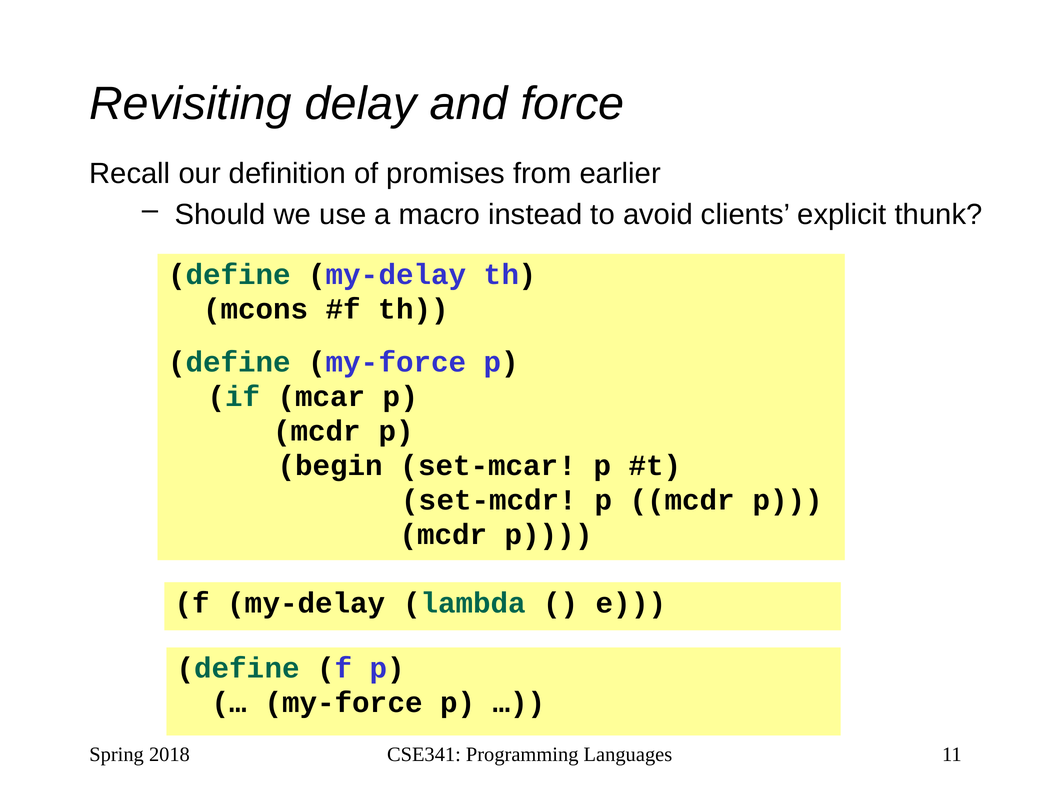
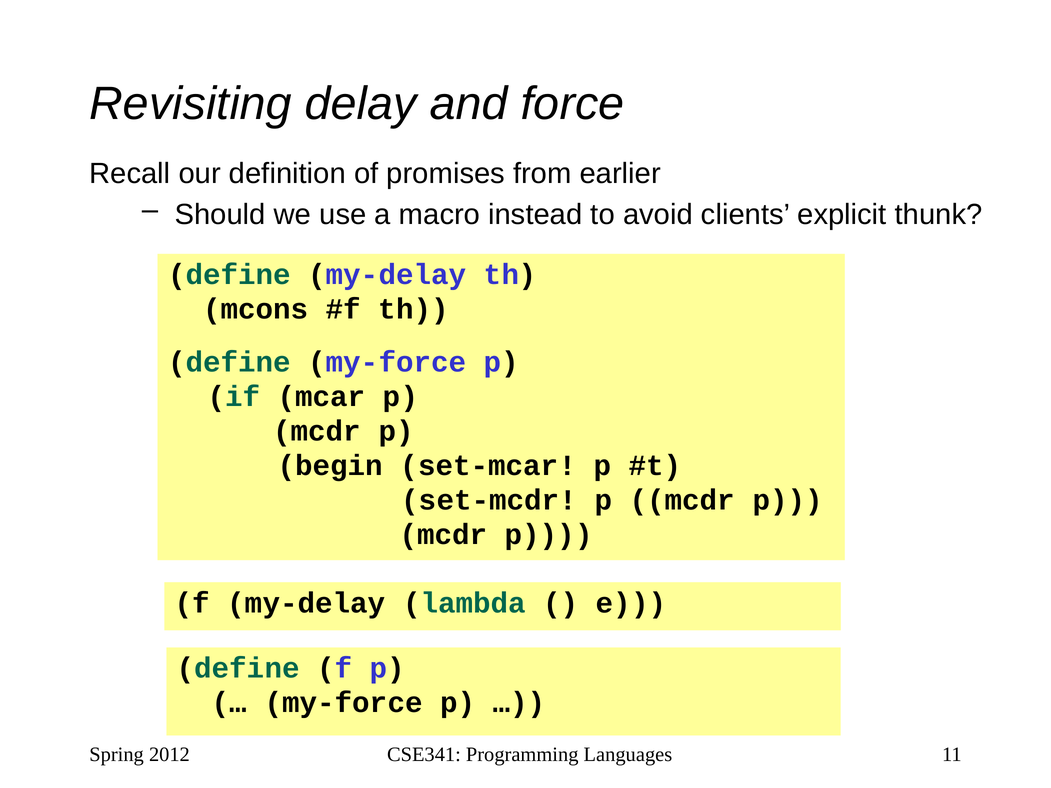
2018: 2018 -> 2012
